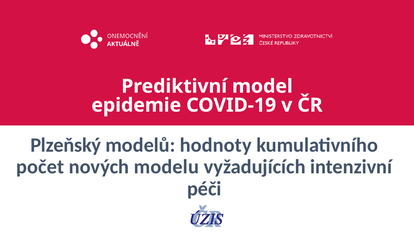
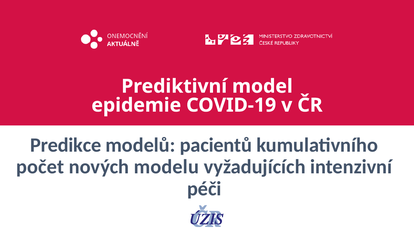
Plzeňský: Plzeňský -> Predikce
hodnoty: hodnoty -> pacientů
